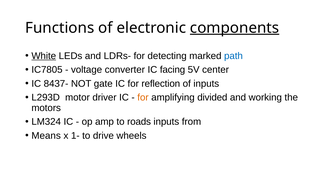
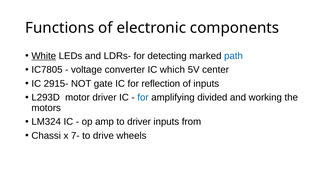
components underline: present -> none
facing: facing -> which
8437-: 8437- -> 2915-
for at (143, 98) colour: orange -> blue
to roads: roads -> driver
Means: Means -> Chassi
1-: 1- -> 7-
